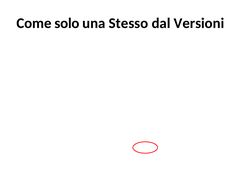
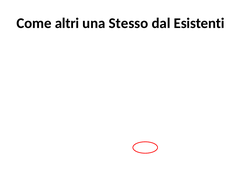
solo: solo -> altri
Versioni: Versioni -> Esistenti
